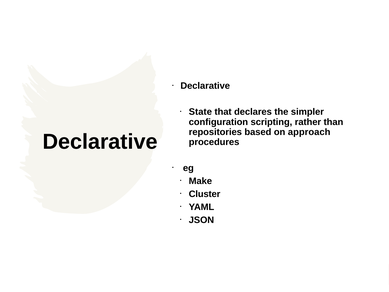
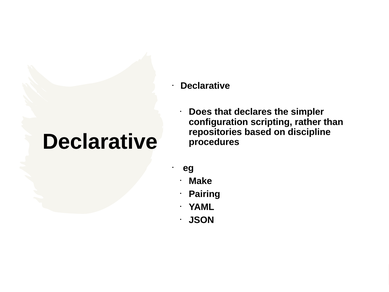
State: State -> Does
approach: approach -> discipline
Cluster: Cluster -> Pairing
